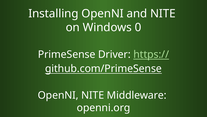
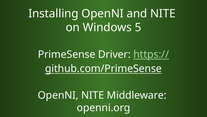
0: 0 -> 5
